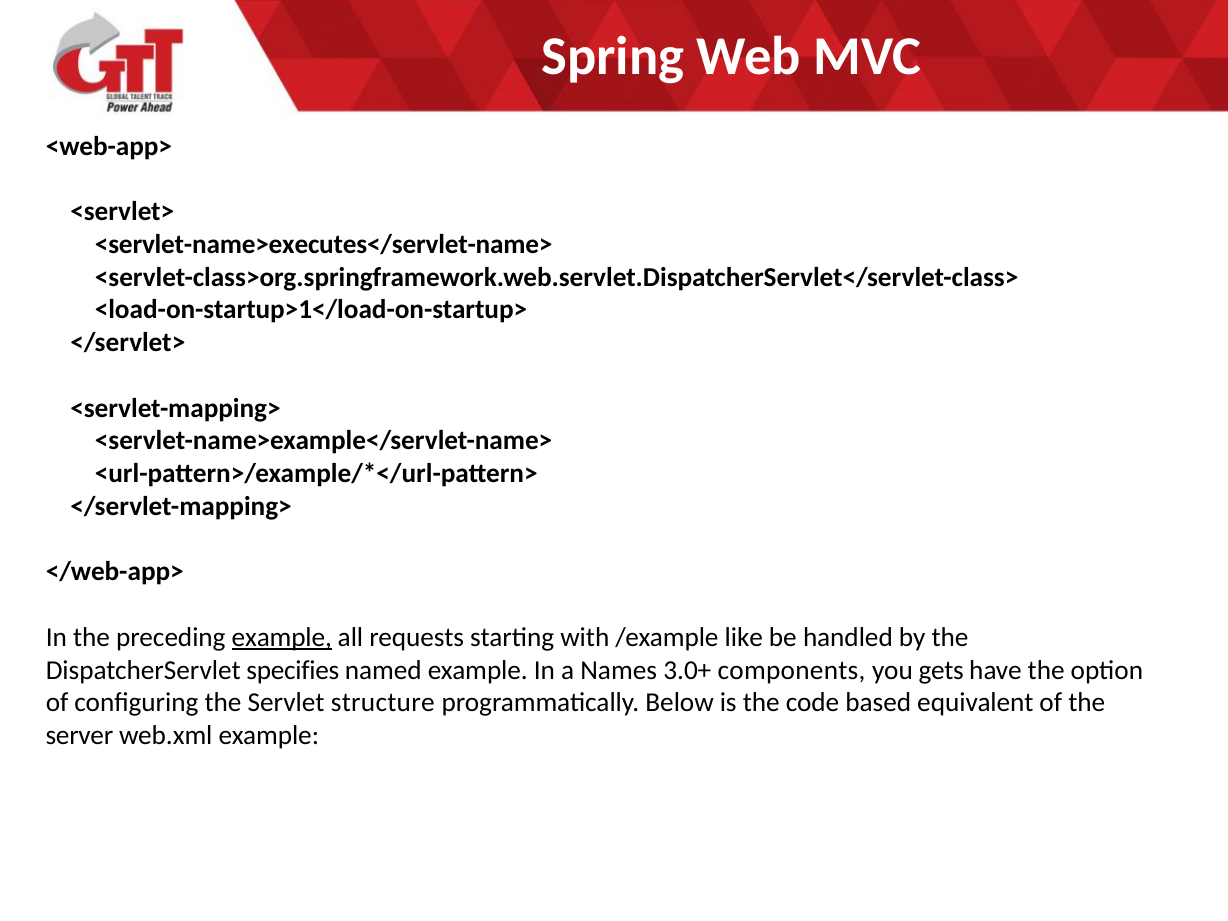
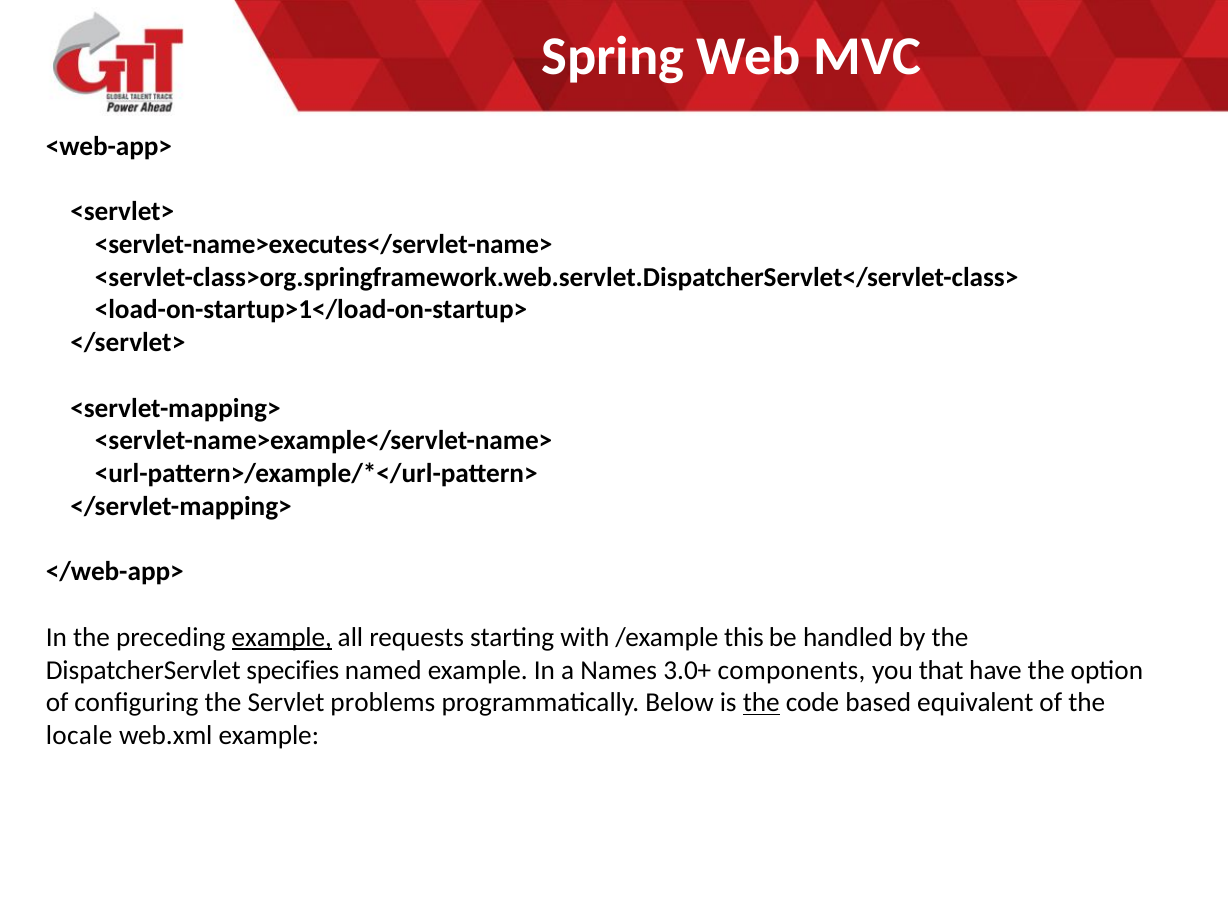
like: like -> this
gets: gets -> that
structure: structure -> problems
the at (761, 703) underline: none -> present
server: server -> locale
